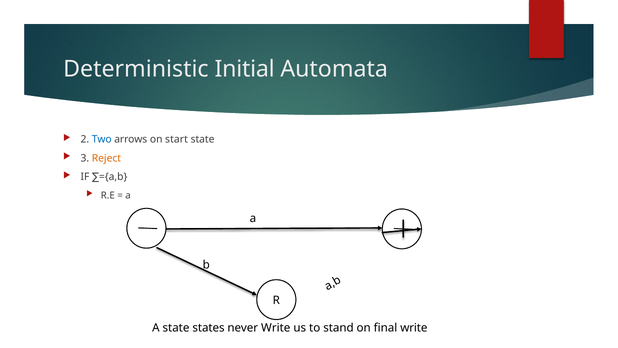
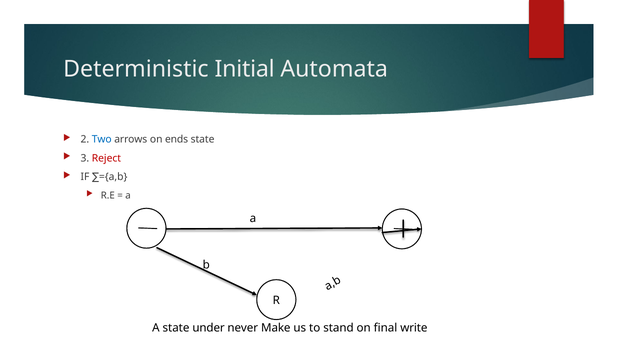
start: start -> ends
Reject colour: orange -> red
states: states -> under
never Write: Write -> Make
